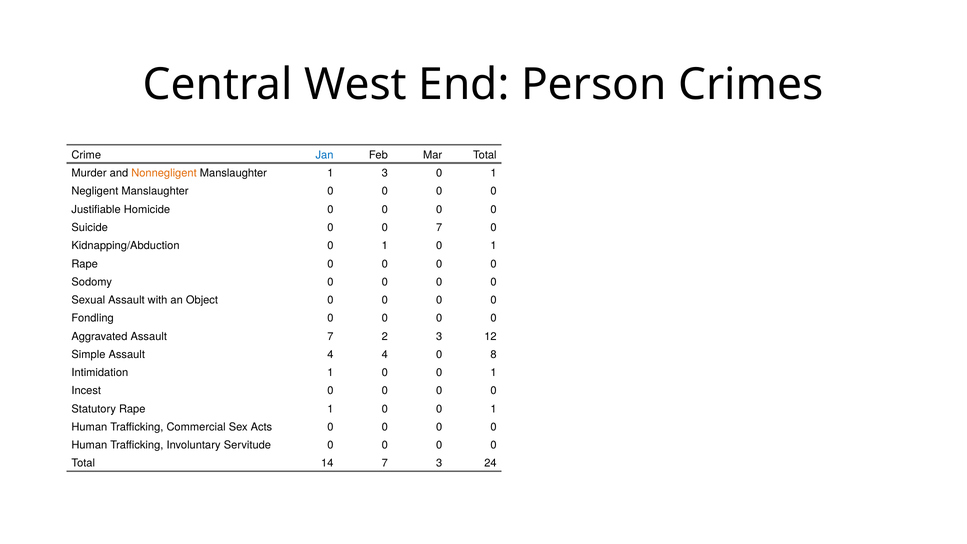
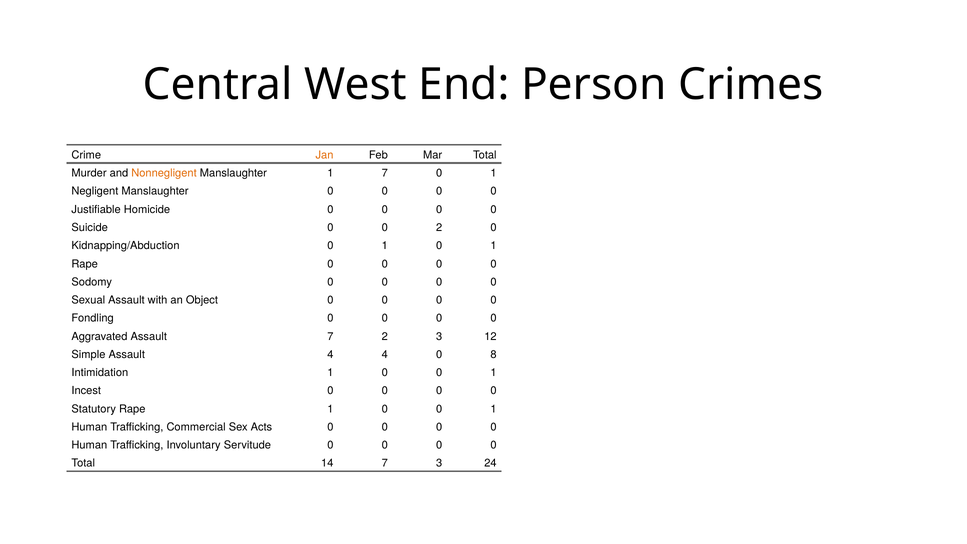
Jan colour: blue -> orange
1 3: 3 -> 7
0 7: 7 -> 2
